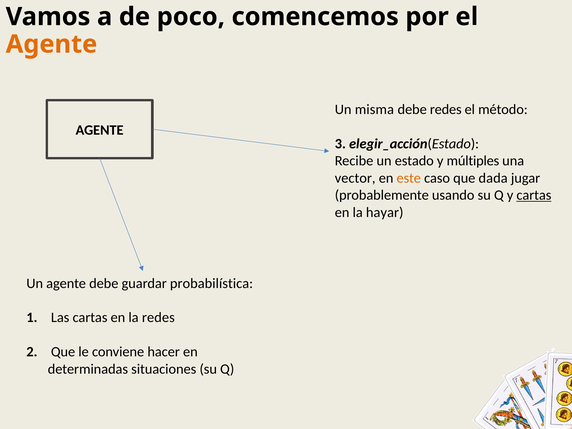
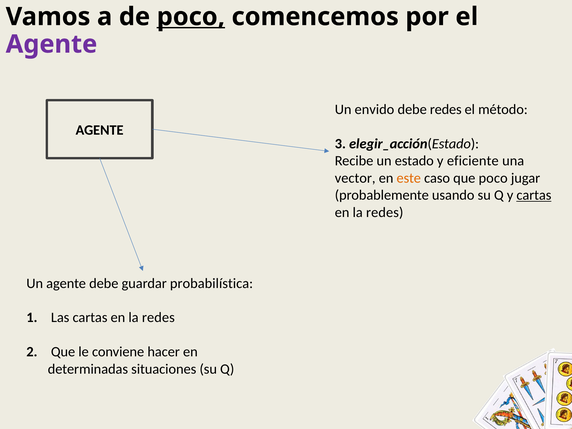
poco at (191, 17) underline: none -> present
Agente at (51, 44) colour: orange -> purple
misma: misma -> envido
múltiples: múltiples -> eficiente
que dada: dada -> poco
hayar at (385, 212): hayar -> redes
